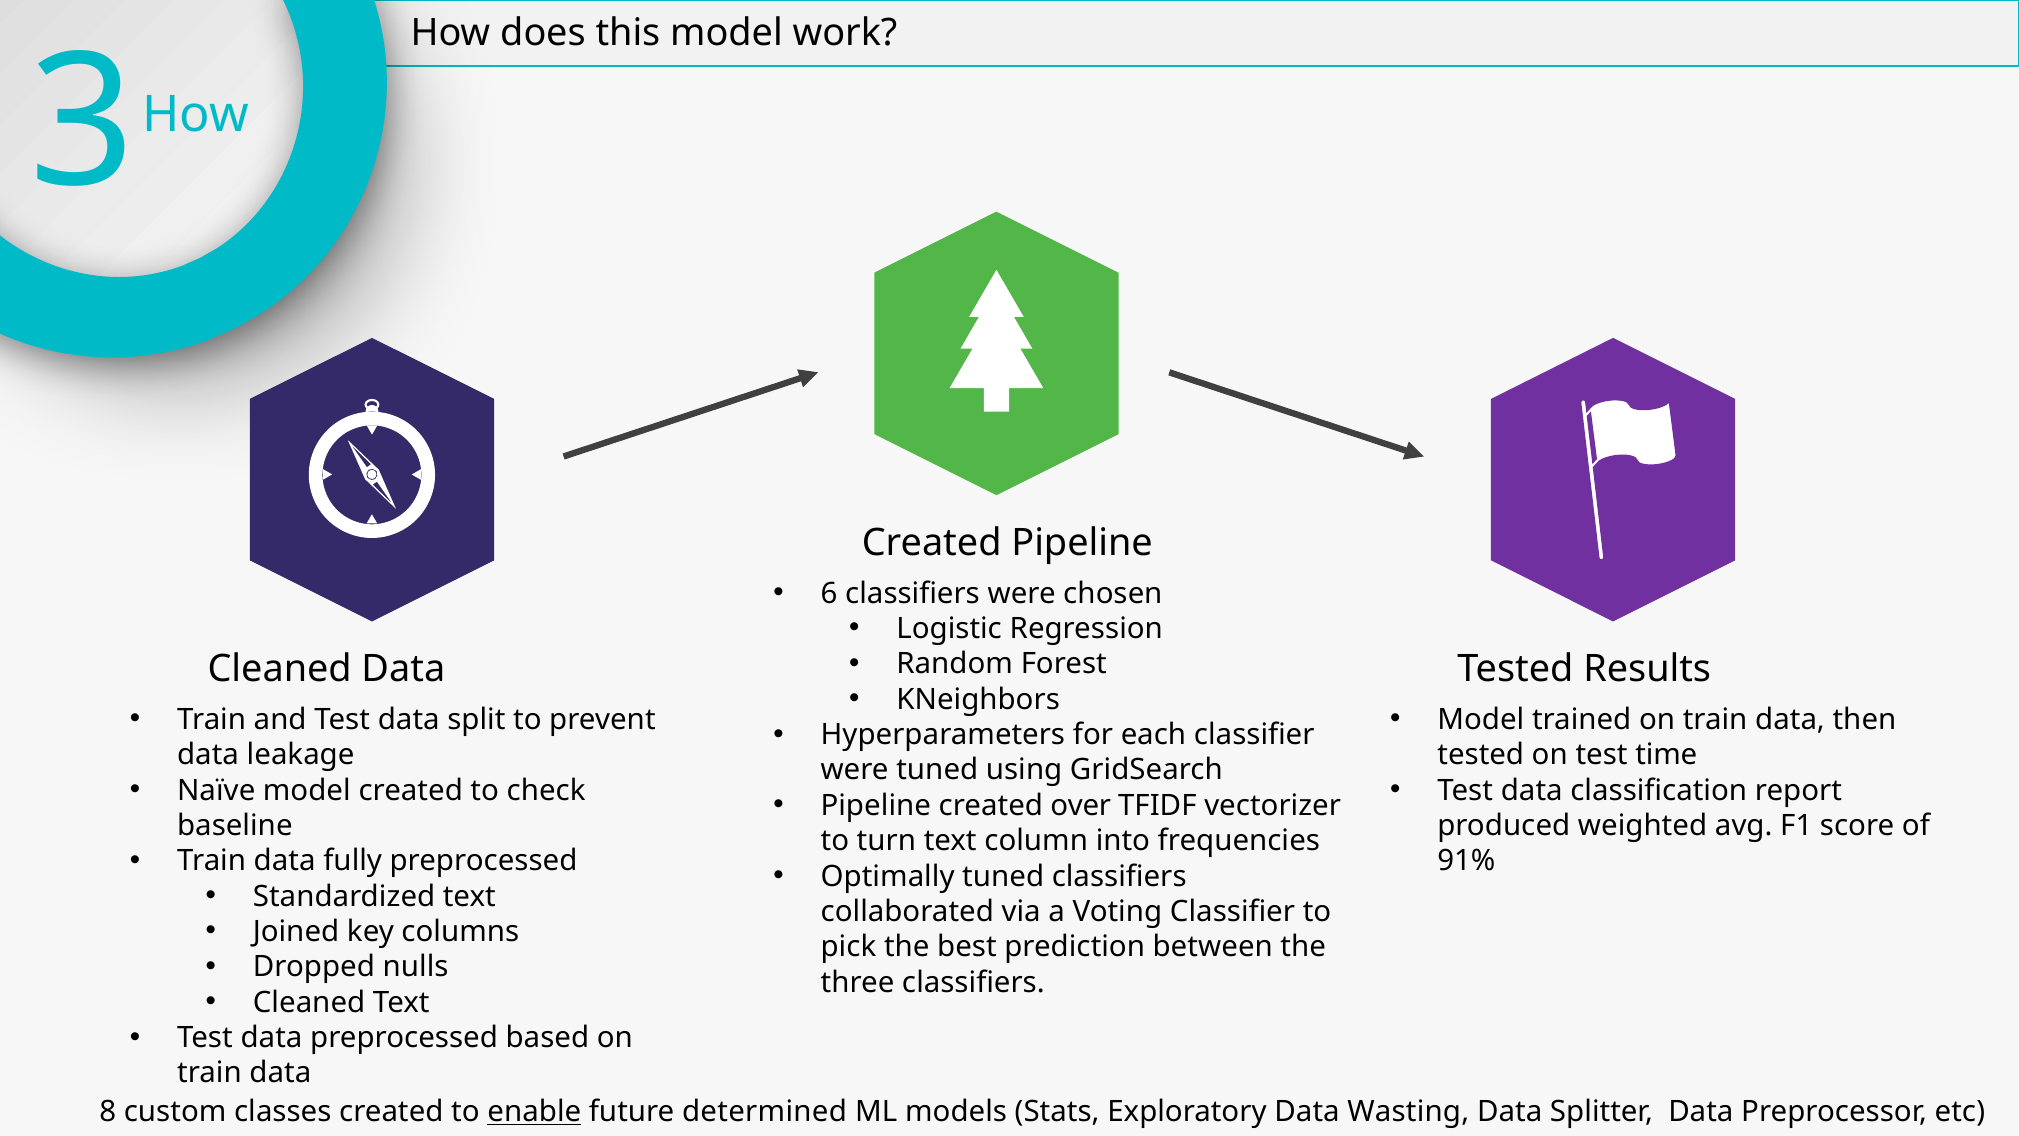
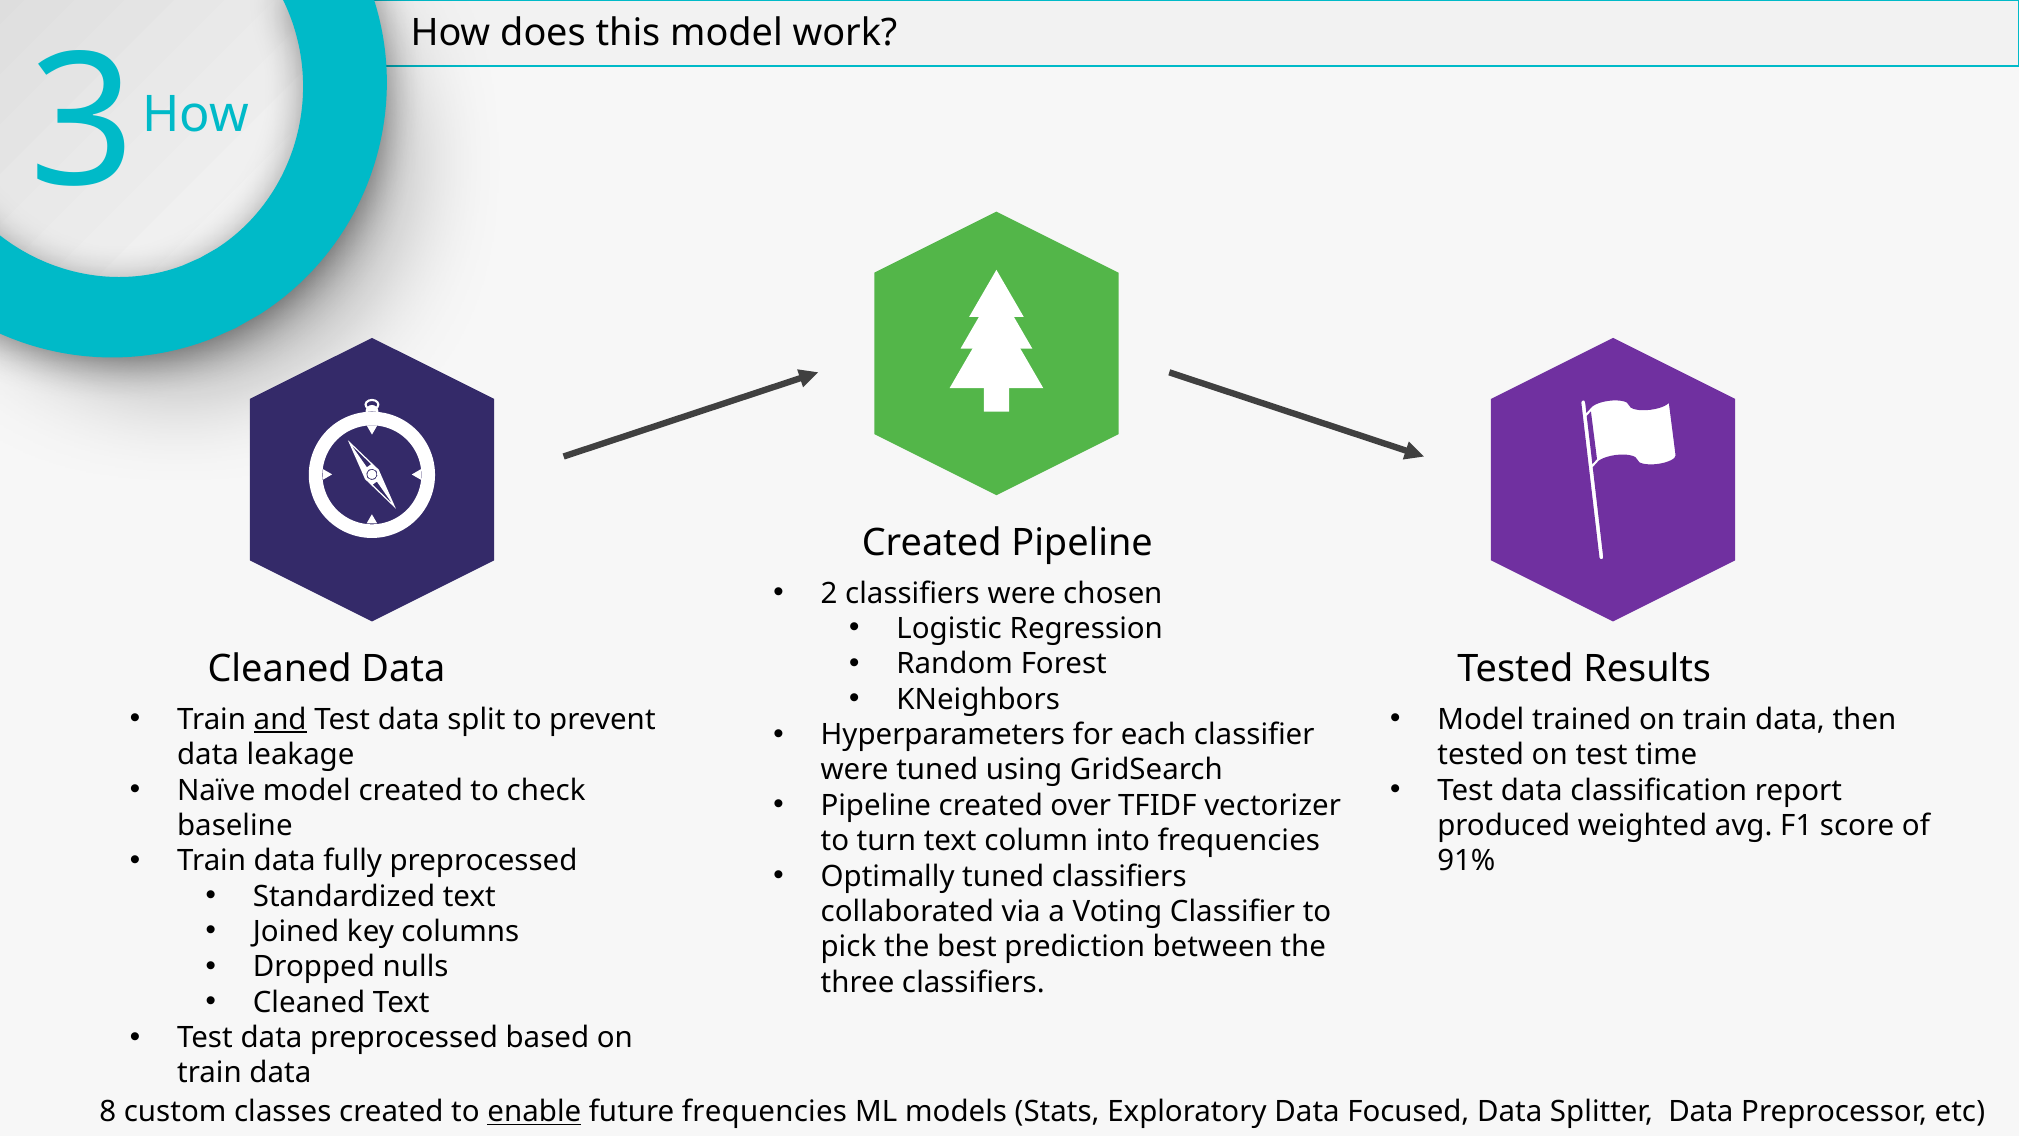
6: 6 -> 2
and underline: none -> present
future determined: determined -> frequencies
Wasting: Wasting -> Focused
